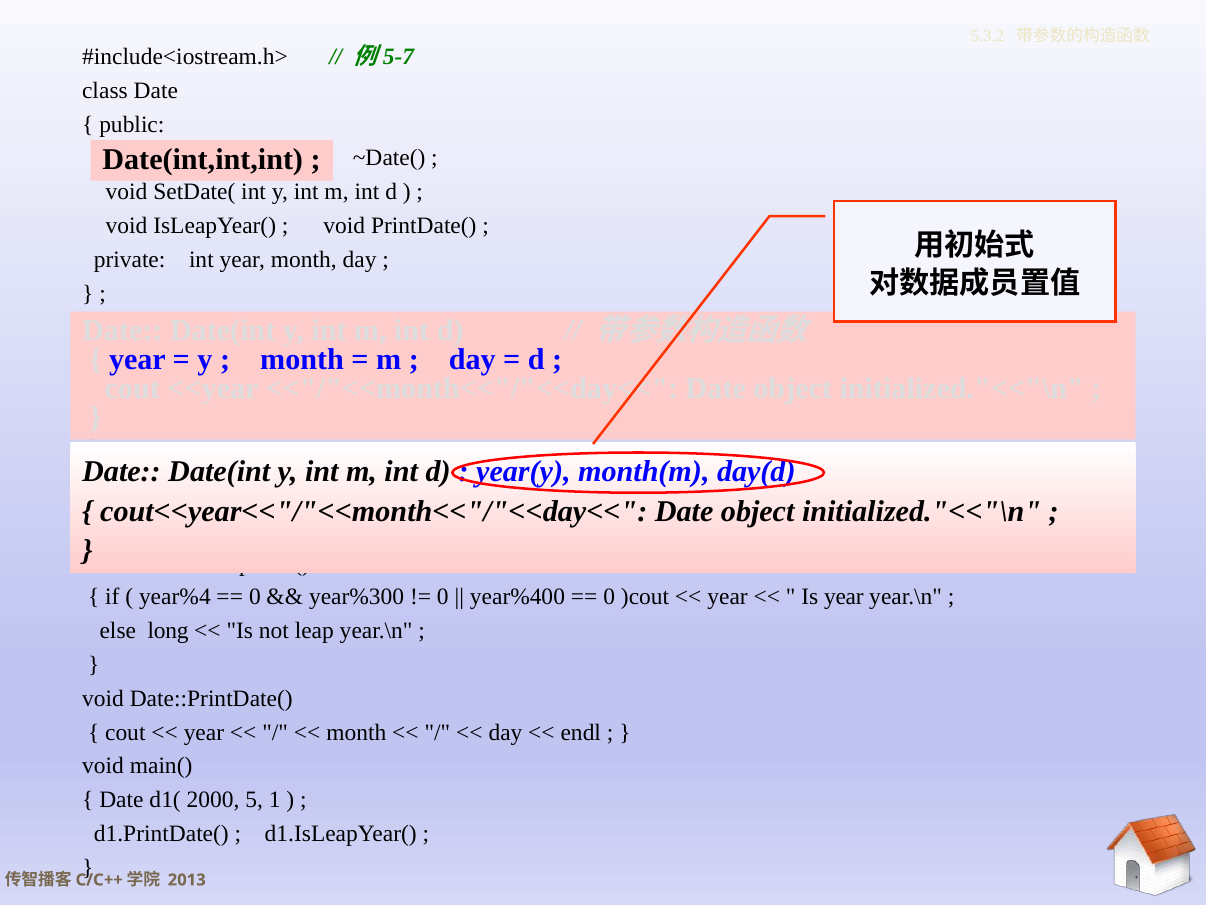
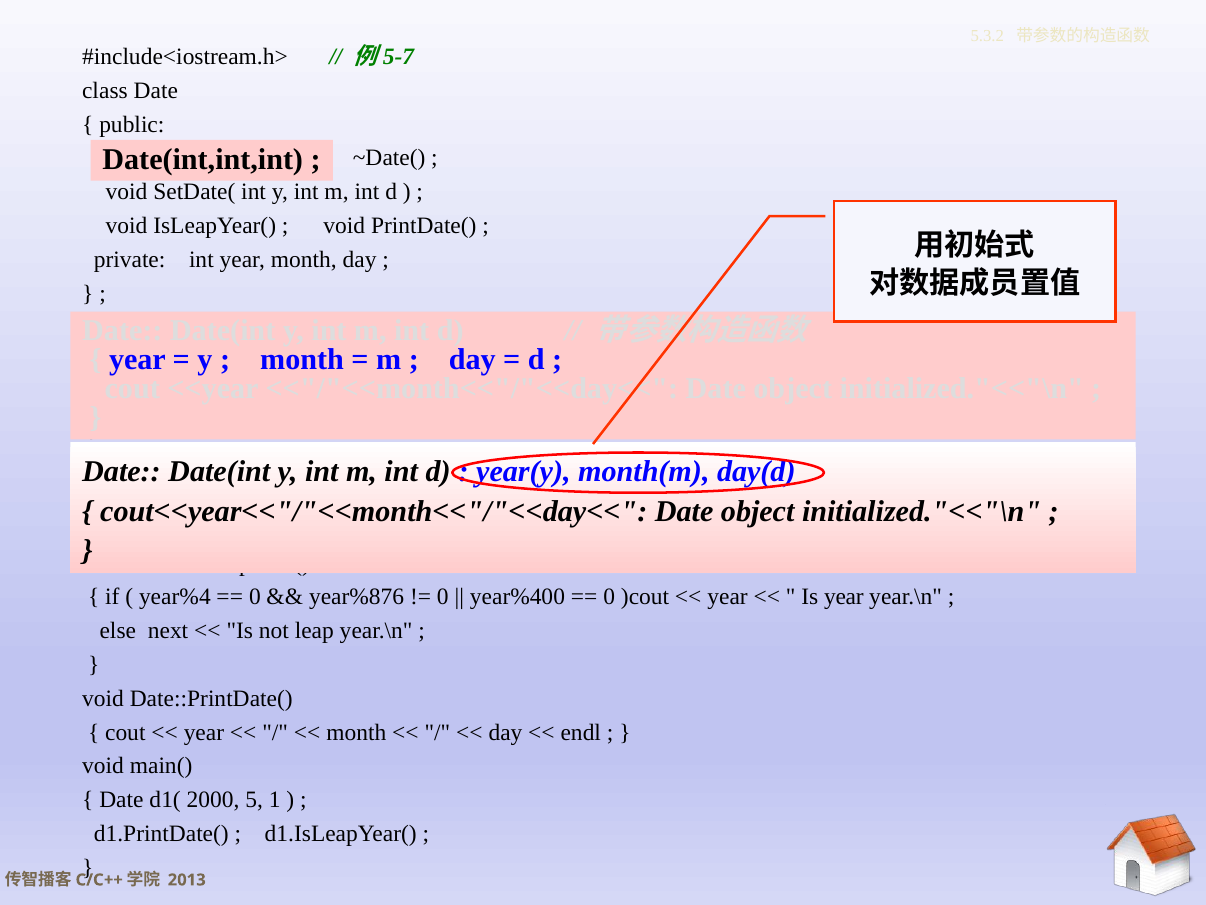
year%300: year%300 -> year%876
long: long -> next
